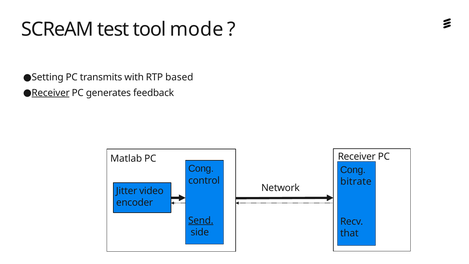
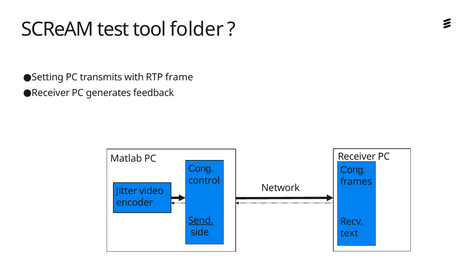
mode: mode -> folder
based: based -> frame
Receiver at (51, 93) underline: present -> none
bitrate: bitrate -> frames
that: that -> text
